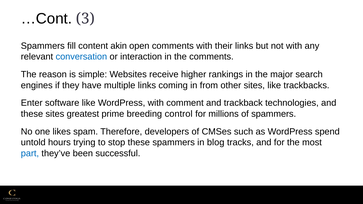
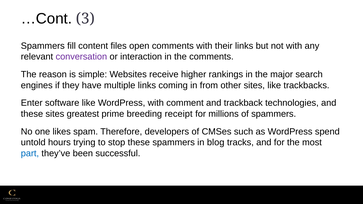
akin: akin -> files
conversation colour: blue -> purple
control: control -> receipt
